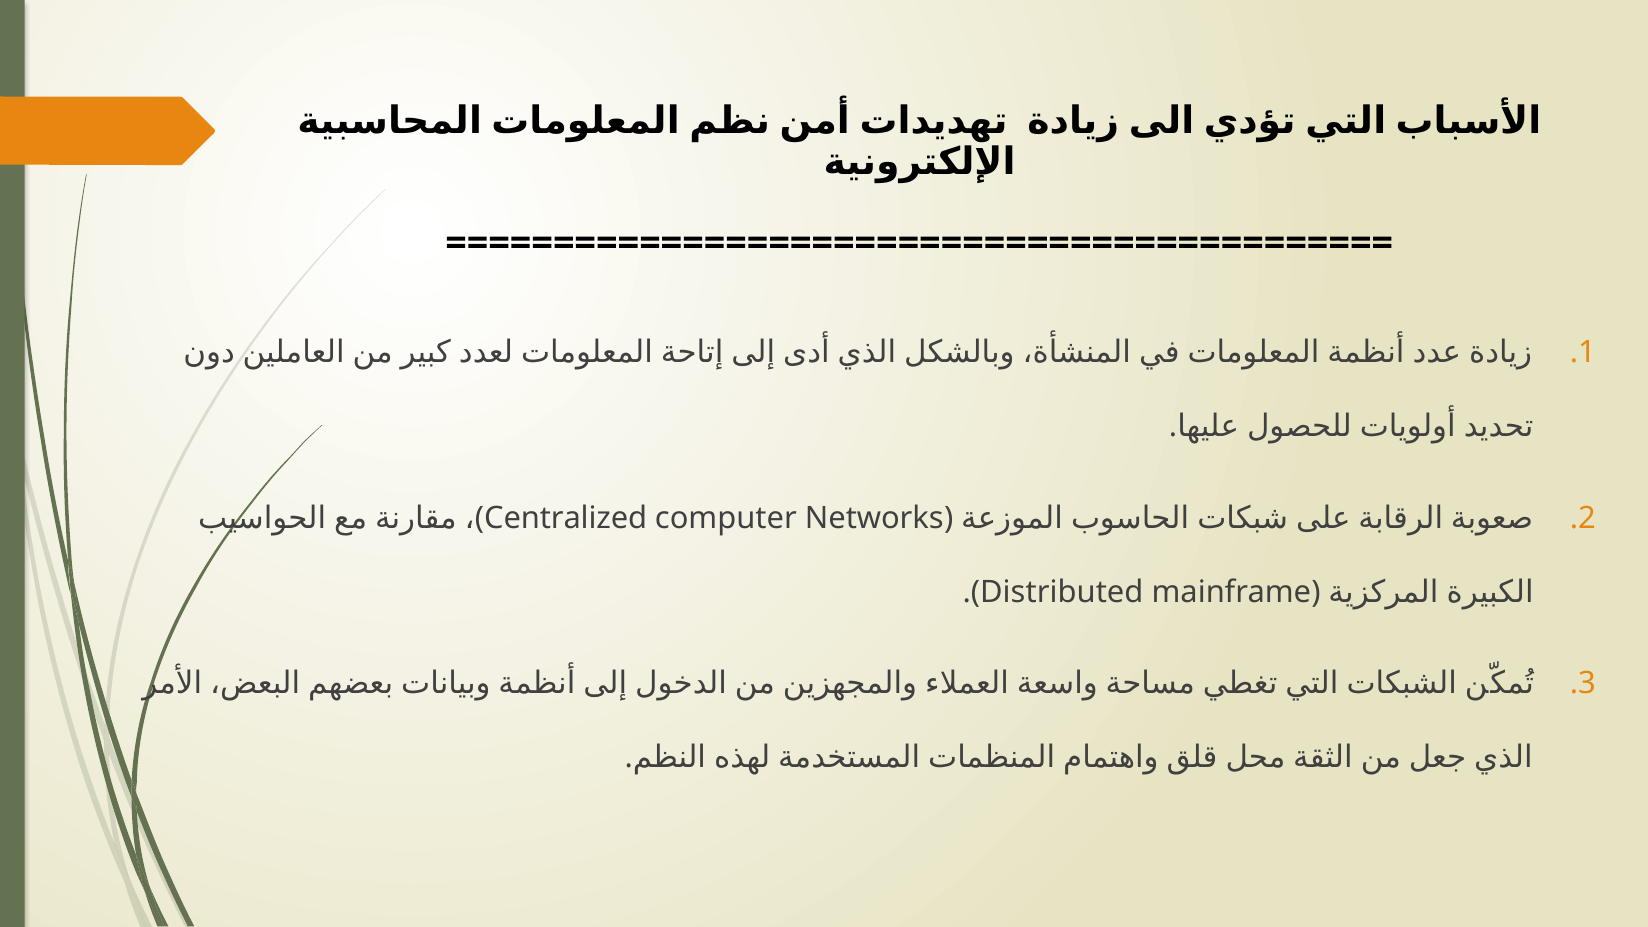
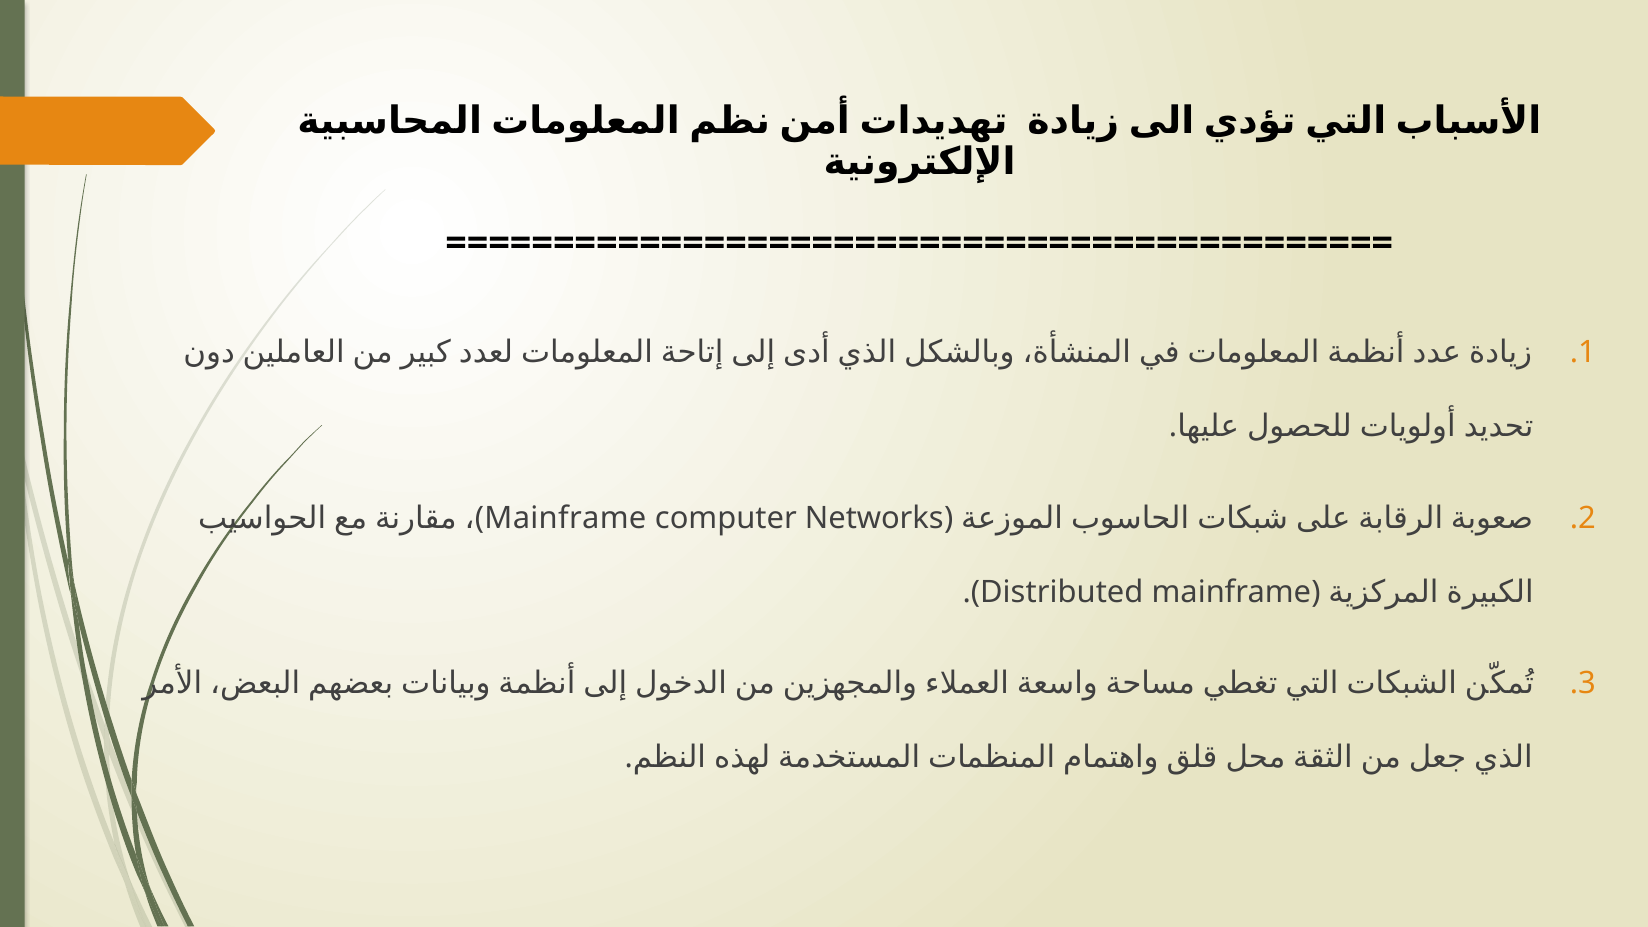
Centralized at (566, 518): Centralized -> Mainframe
